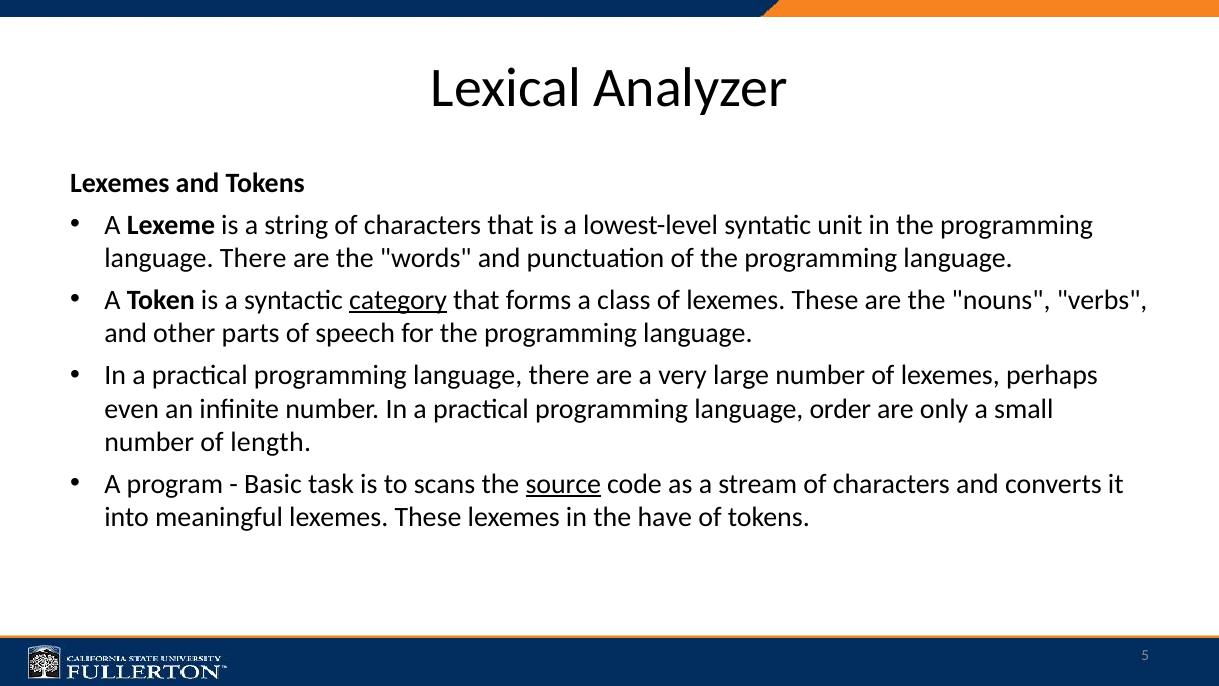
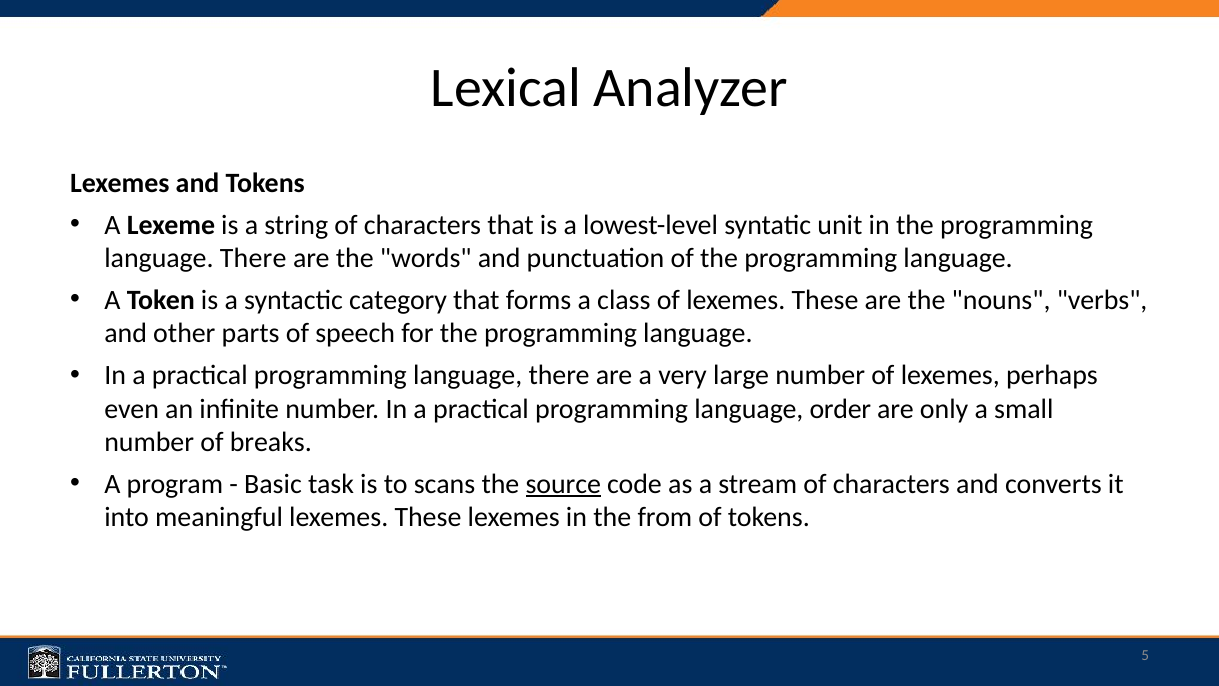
category underline: present -> none
length: length -> breaks
have: have -> from
